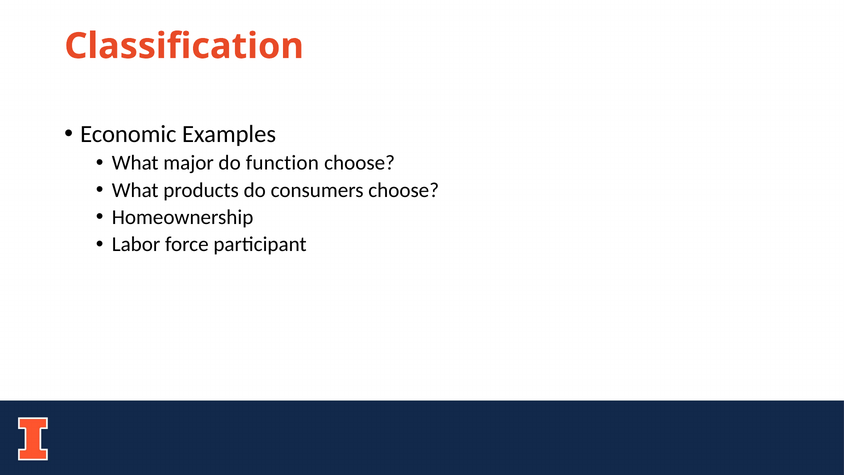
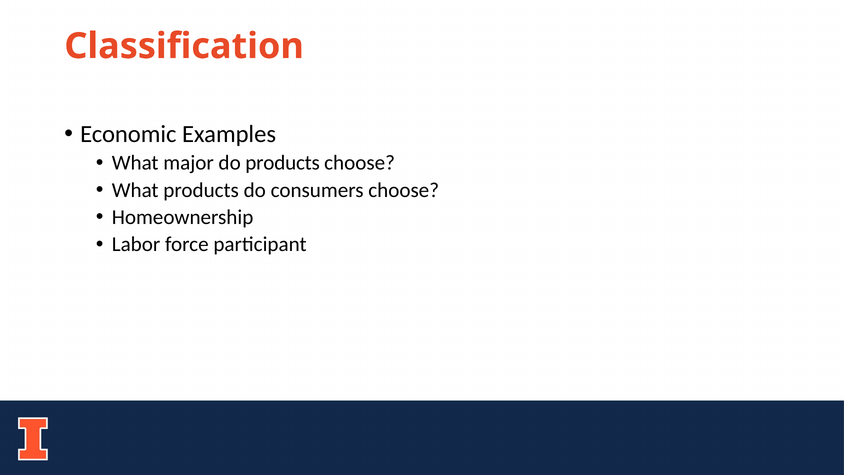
do function: function -> products
